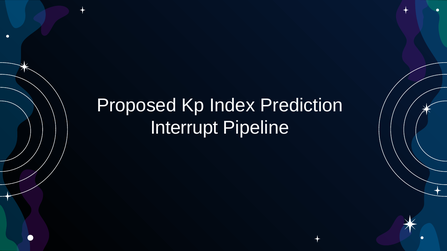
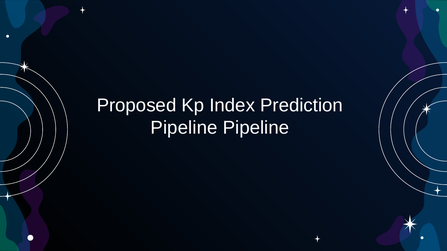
Interrupt at (184, 128): Interrupt -> Pipeline
